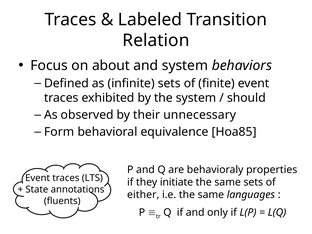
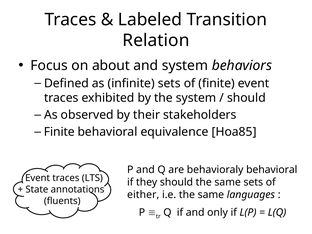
unnecessary: unnecessary -> stakeholders
Form at (59, 132): Form -> Finite
behavioraly properties: properties -> behavioral
they initiate: initiate -> should
